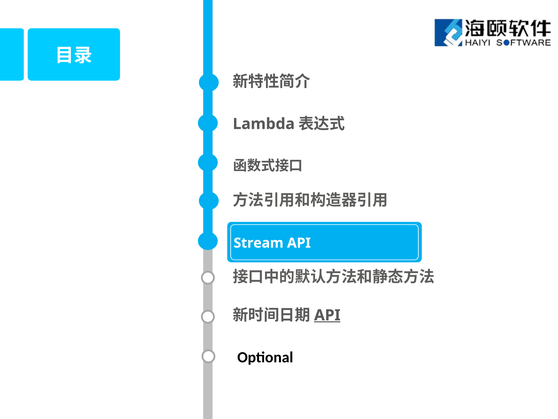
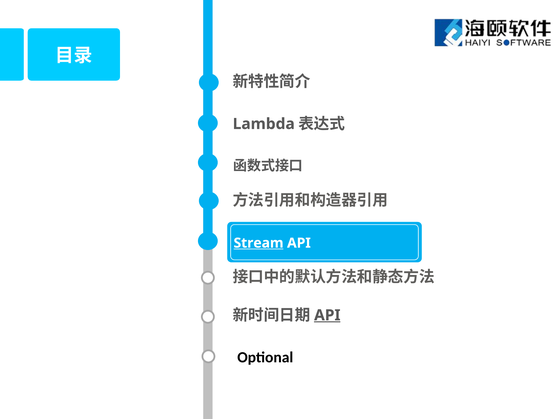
Stream underline: none -> present
